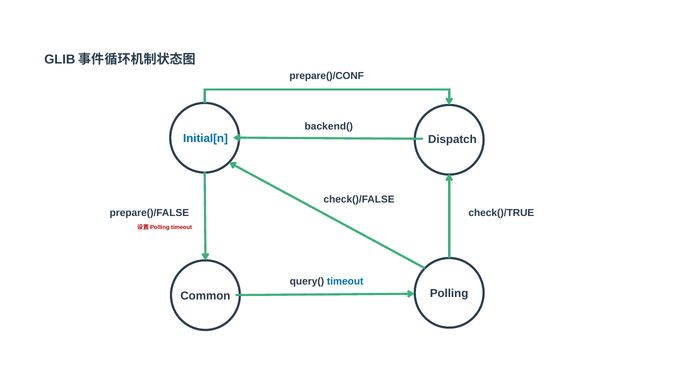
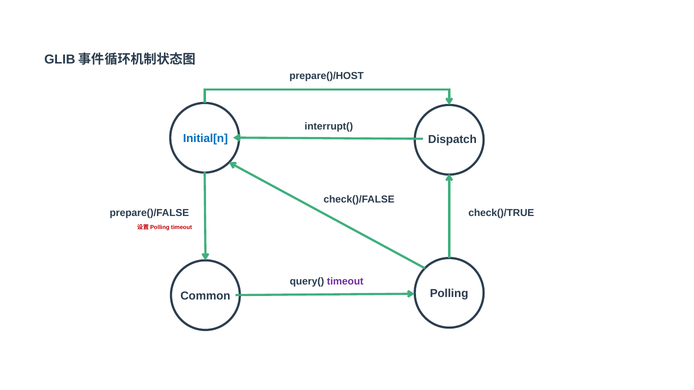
prepare()/CONF: prepare()/CONF -> prepare()/HOST
backend(: backend( -> interrupt(
timeout at (345, 282) colour: blue -> purple
